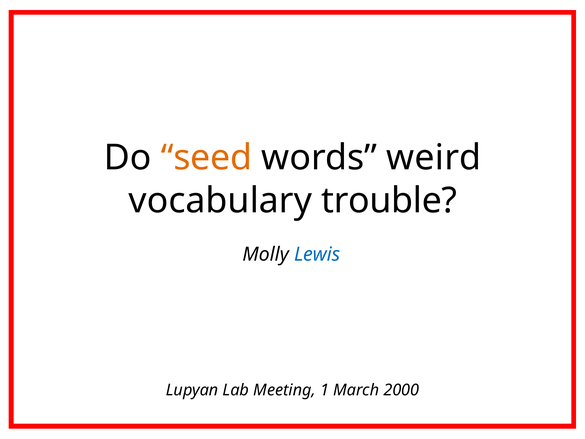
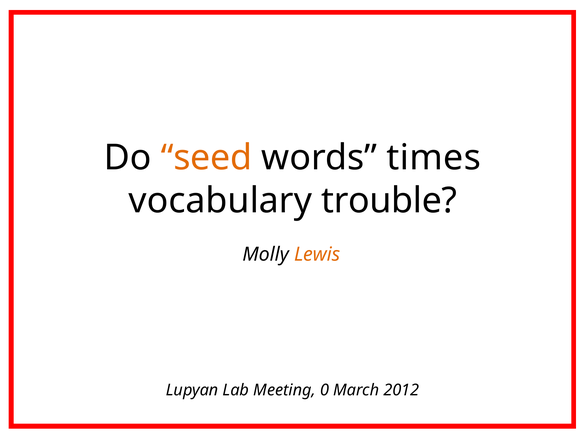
weird: weird -> times
Lewis colour: blue -> orange
1: 1 -> 0
2000: 2000 -> 2012
